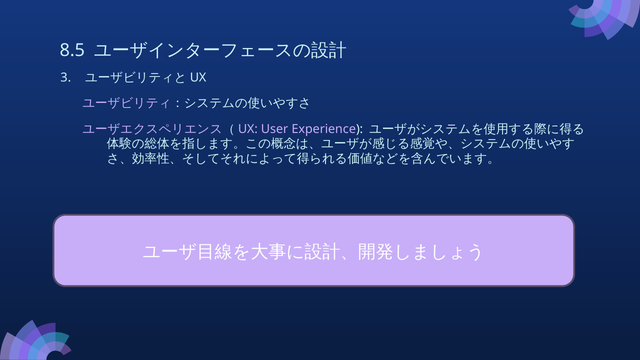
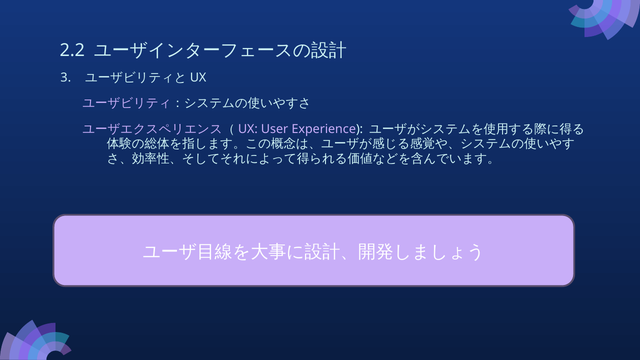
8.5: 8.5 -> 2.2
